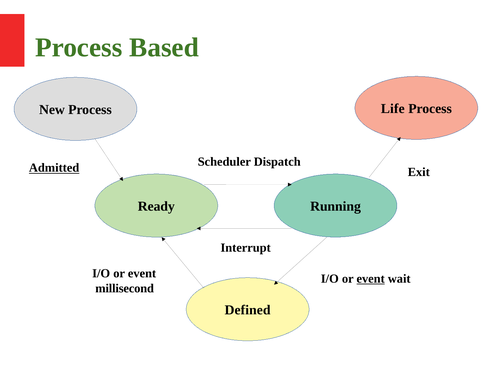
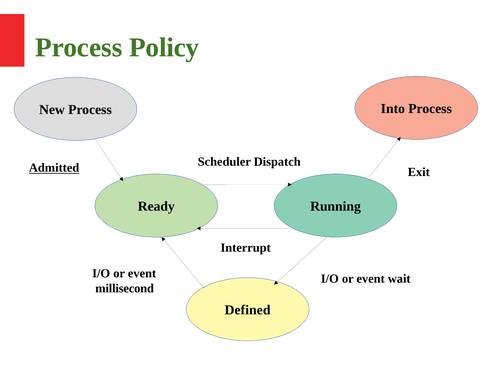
Based: Based -> Policy
Life: Life -> Into
event at (371, 279) underline: present -> none
